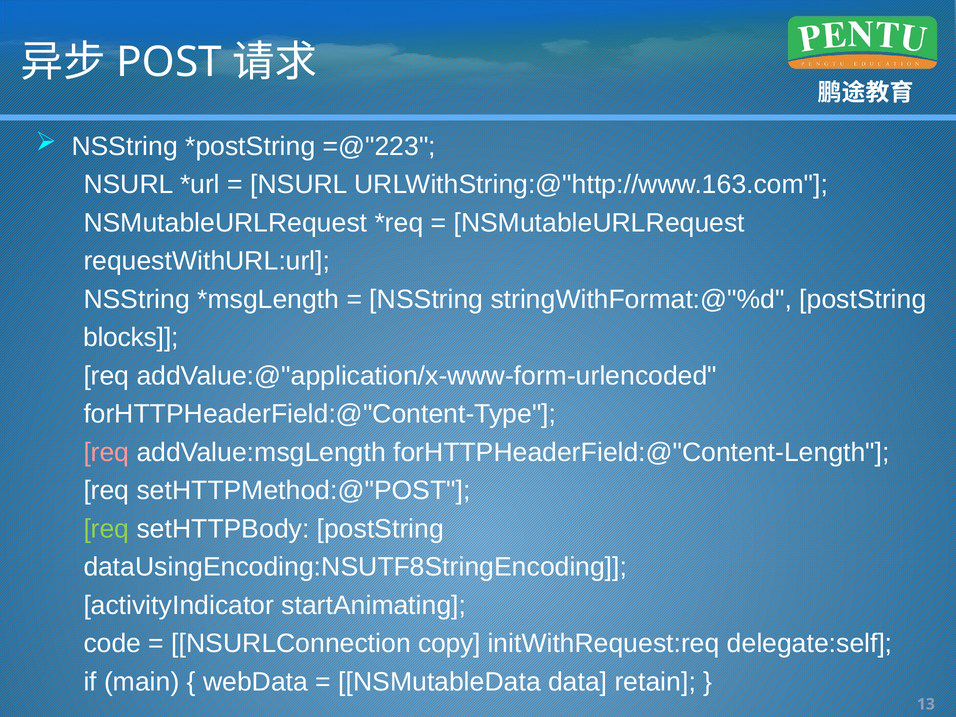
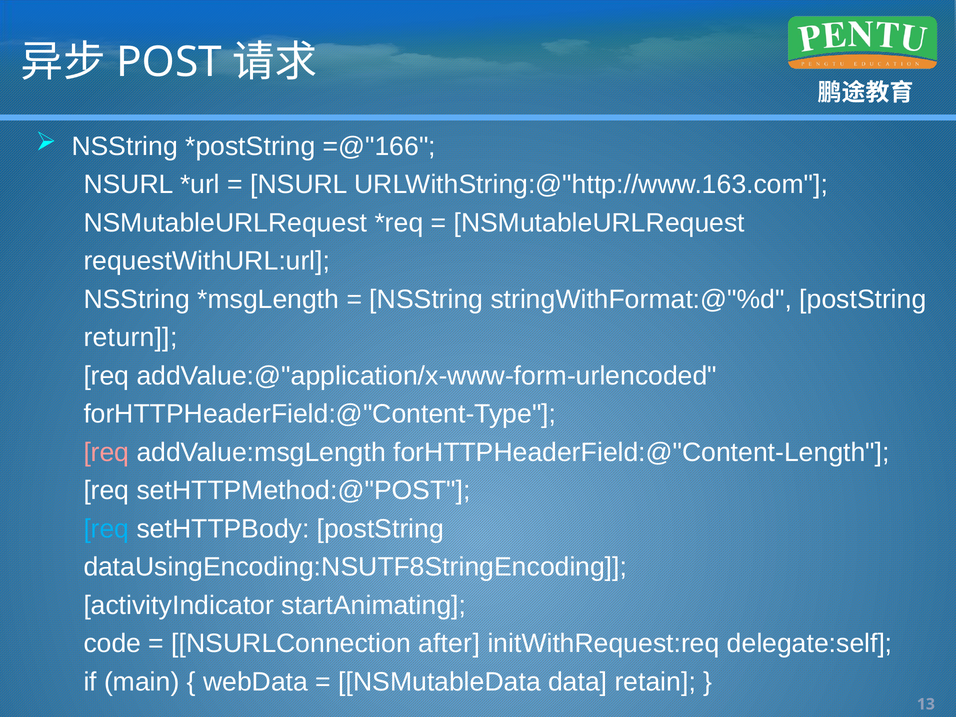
=@"223: =@"223 -> =@"166
blocks: blocks -> return
req at (106, 529) colour: light green -> light blue
copy: copy -> after
